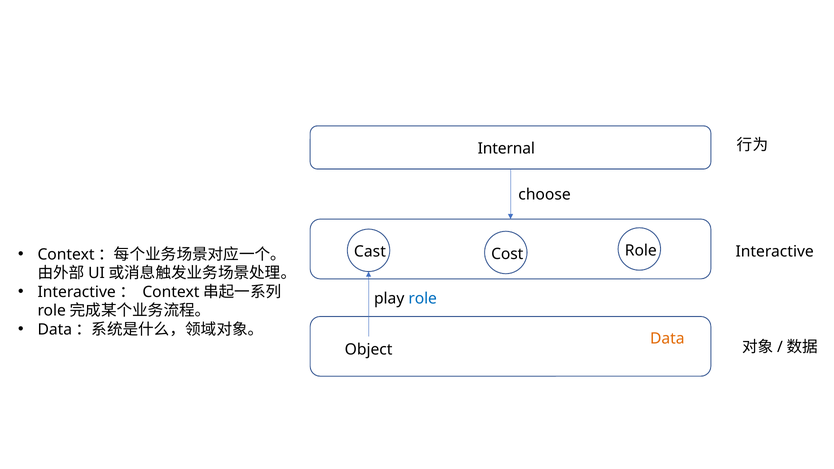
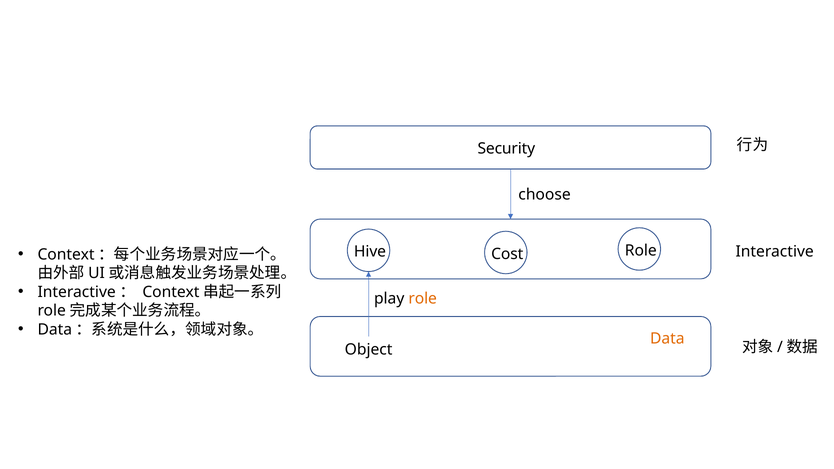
Internal: Internal -> Security
Cast: Cast -> Hive
role at (423, 299) colour: blue -> orange
